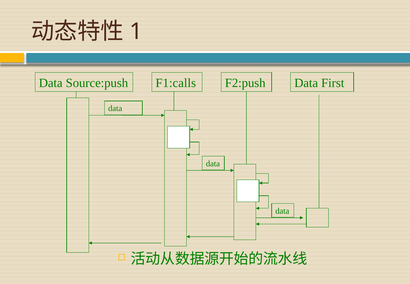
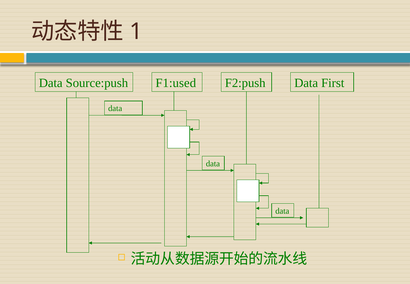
F1:calls: F1:calls -> F1:used
